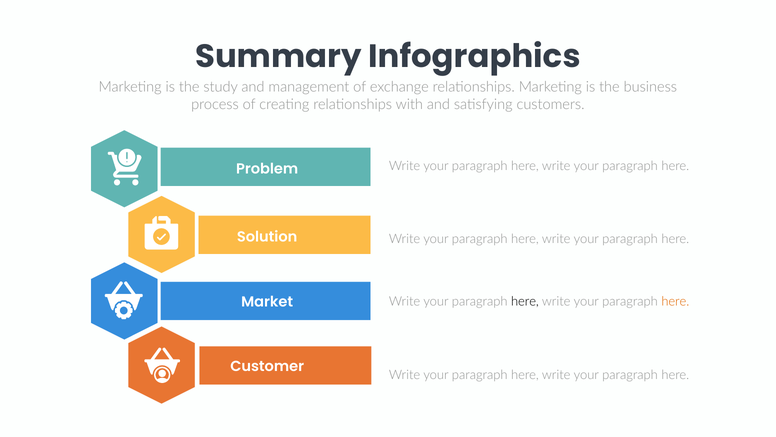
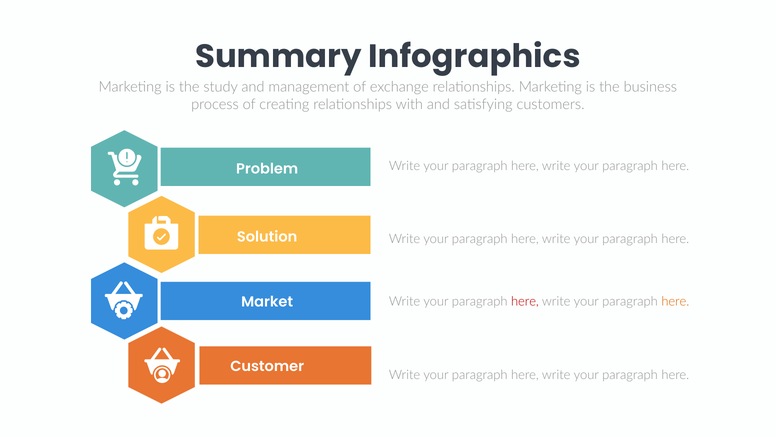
here at (525, 301) colour: black -> red
